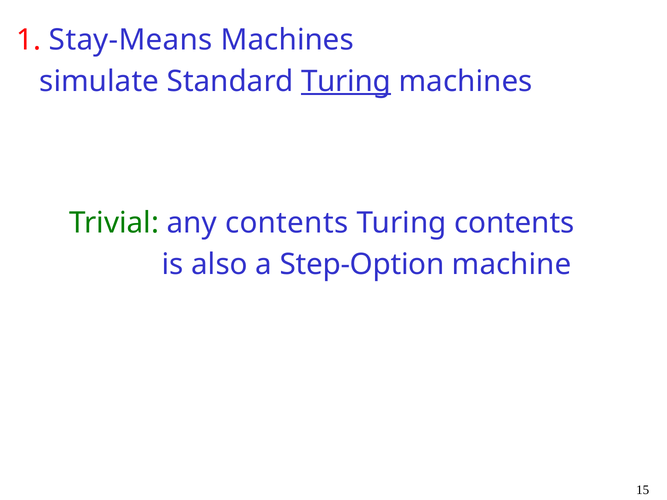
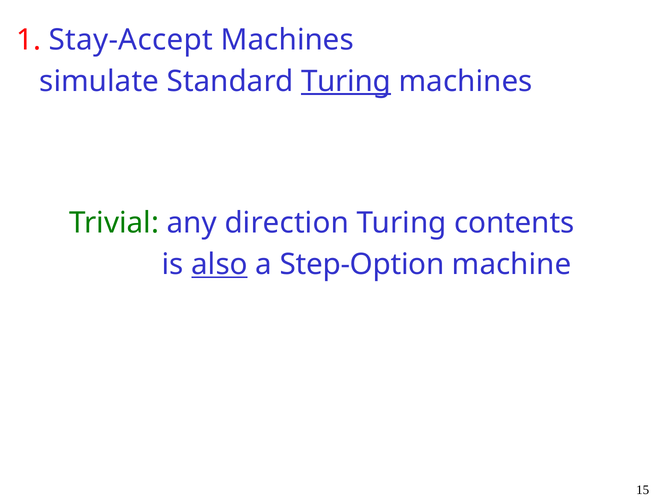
Stay-Means: Stay-Means -> Stay-Accept
any contents: contents -> direction
also underline: none -> present
